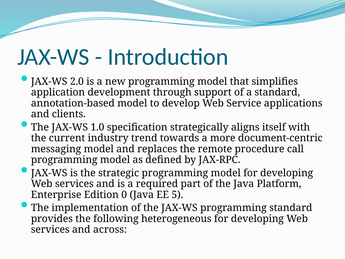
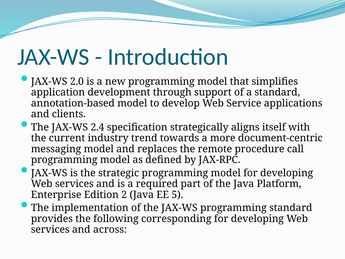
1.0: 1.0 -> 2.4
0: 0 -> 2
heterogeneous: heterogeneous -> corresponding
